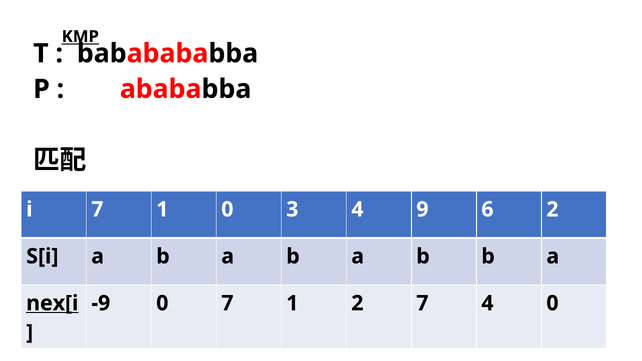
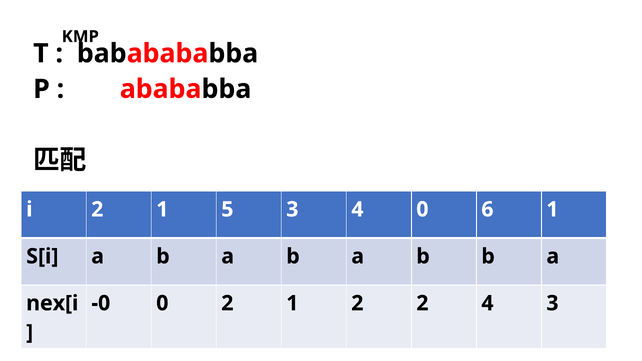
KMP underline: present -> none
i 7: 7 -> 2
1 0: 0 -> 5
4 9: 9 -> 0
6 2: 2 -> 1
nex[i underline: present -> none
-9: -9 -> -0
0 7: 7 -> 2
2 7: 7 -> 2
4 0: 0 -> 3
